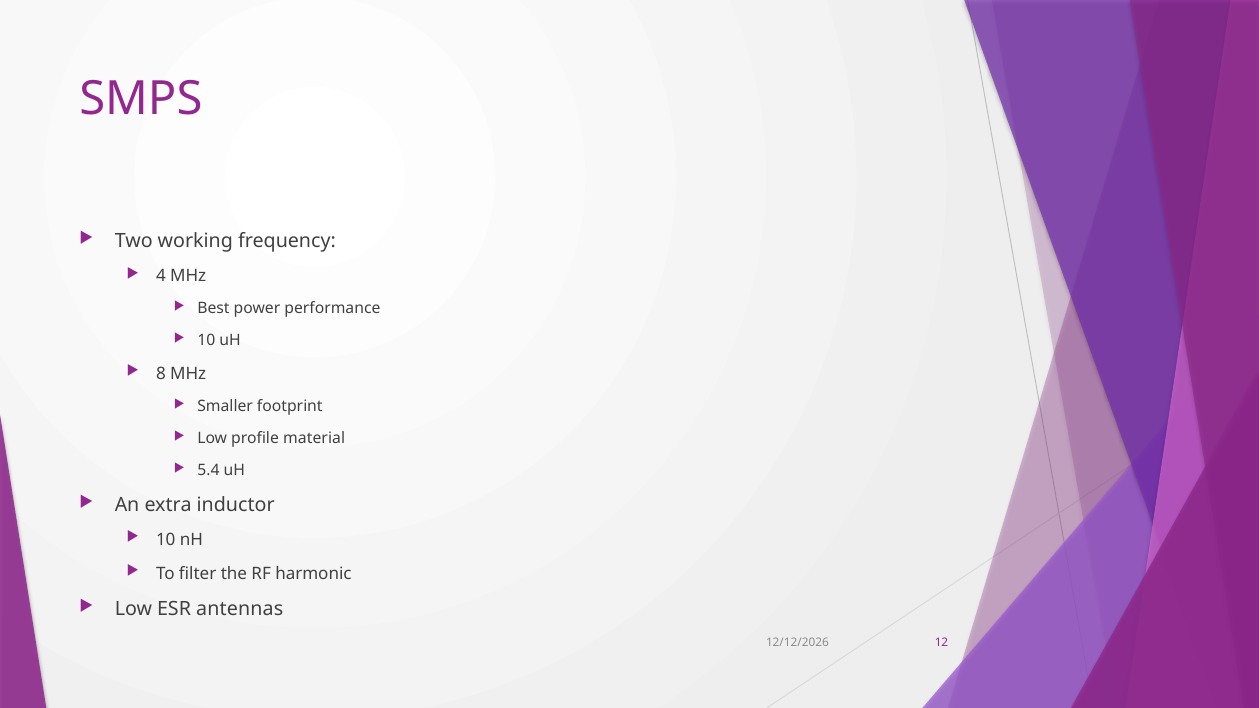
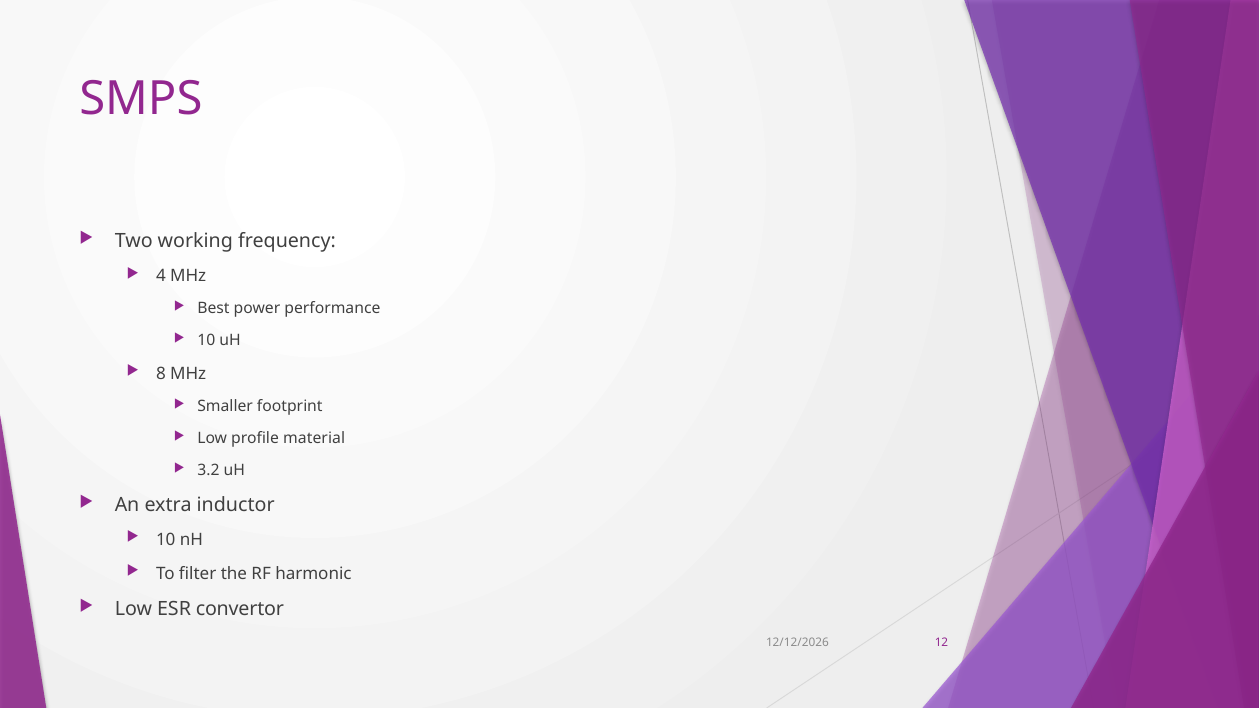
5.4: 5.4 -> 3.2
antennas: antennas -> convertor
